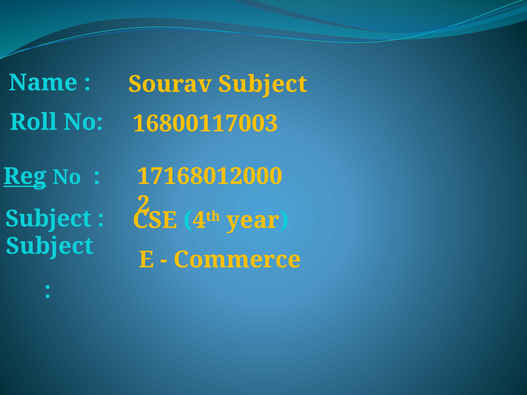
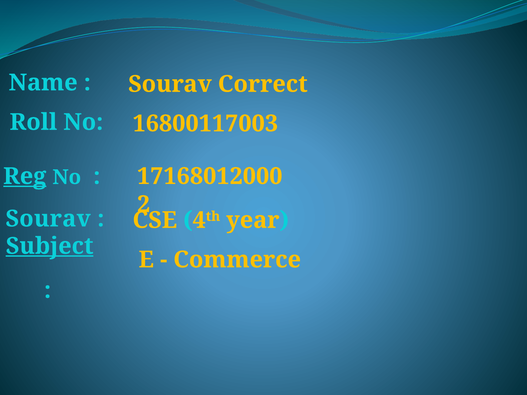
Sourav Subject: Subject -> Correct
Subject at (48, 219): Subject -> Sourav
Subject at (50, 246) underline: none -> present
